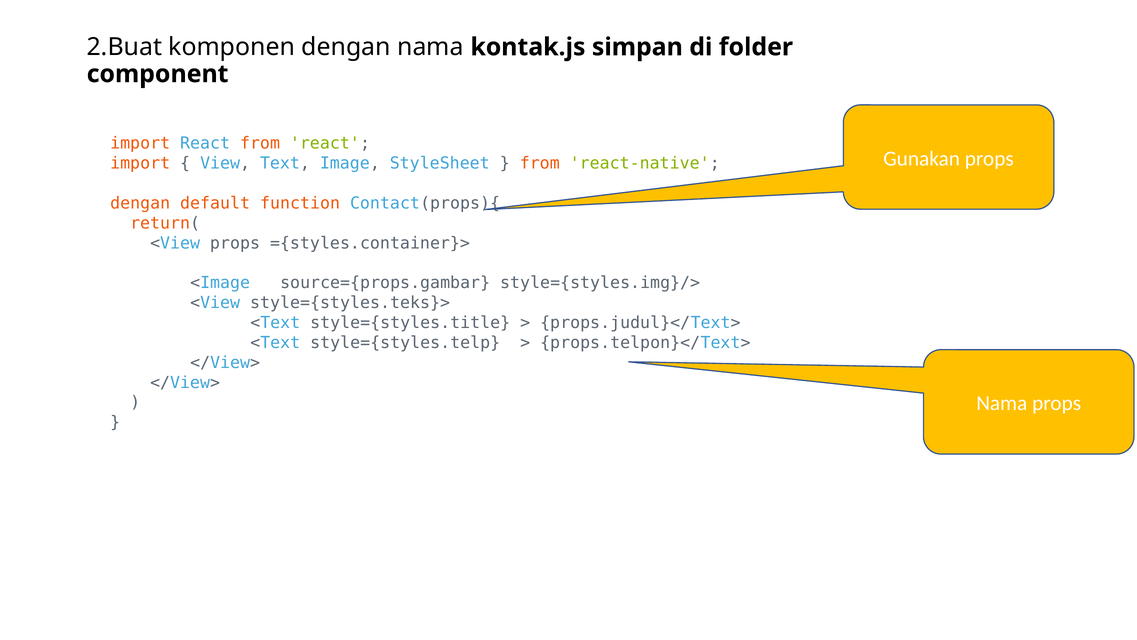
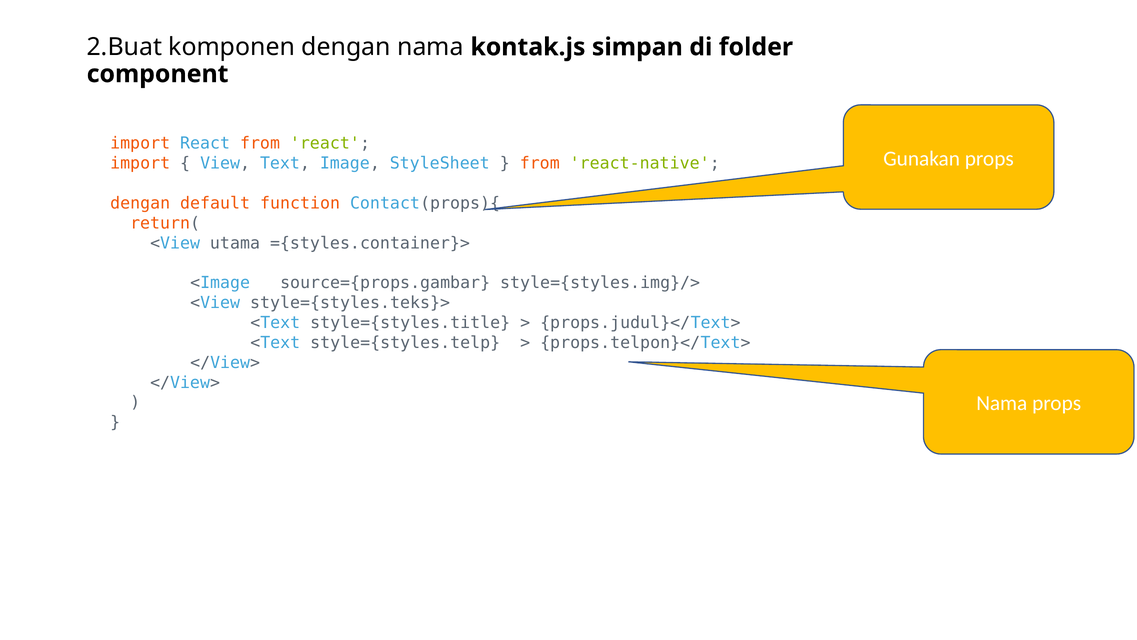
<View props: props -> utama
